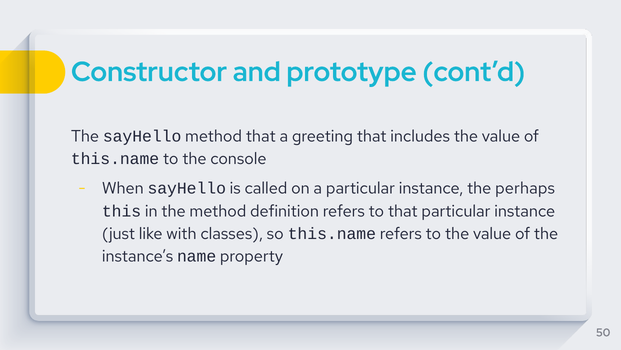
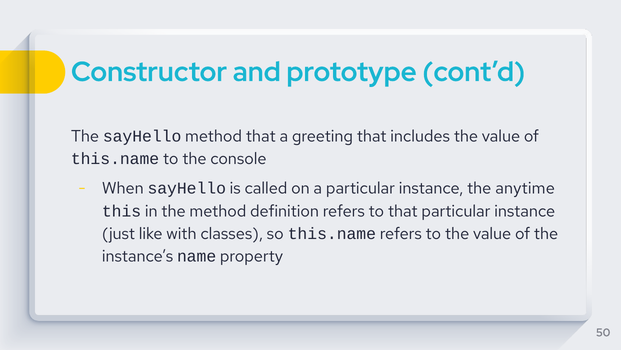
perhaps: perhaps -> anytime
